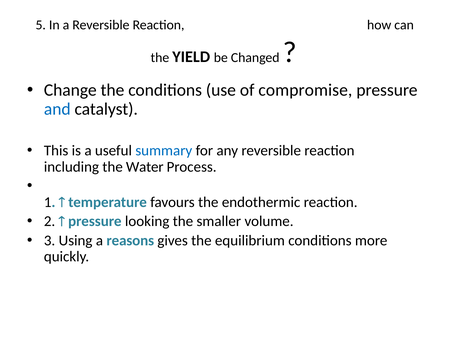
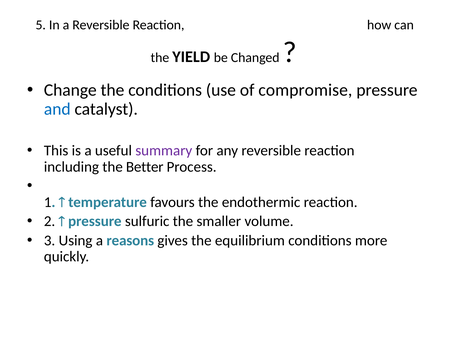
summary colour: blue -> purple
Water: Water -> Better
looking: looking -> sulfuric
